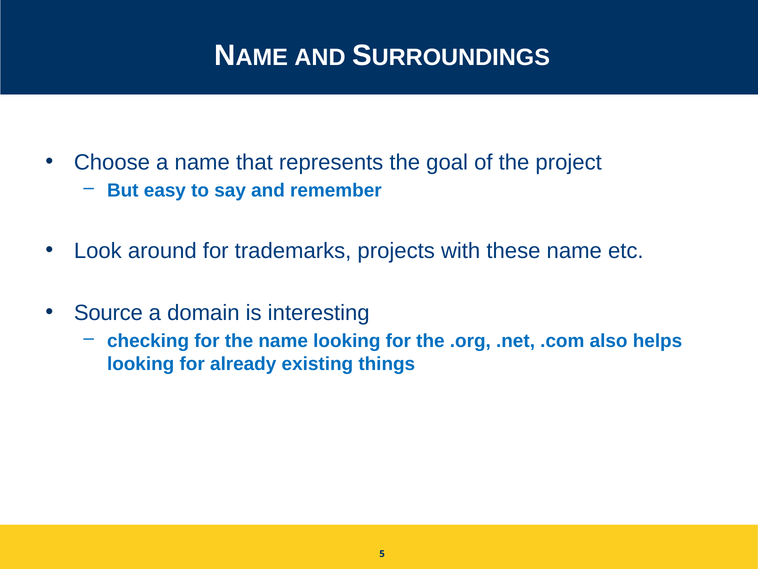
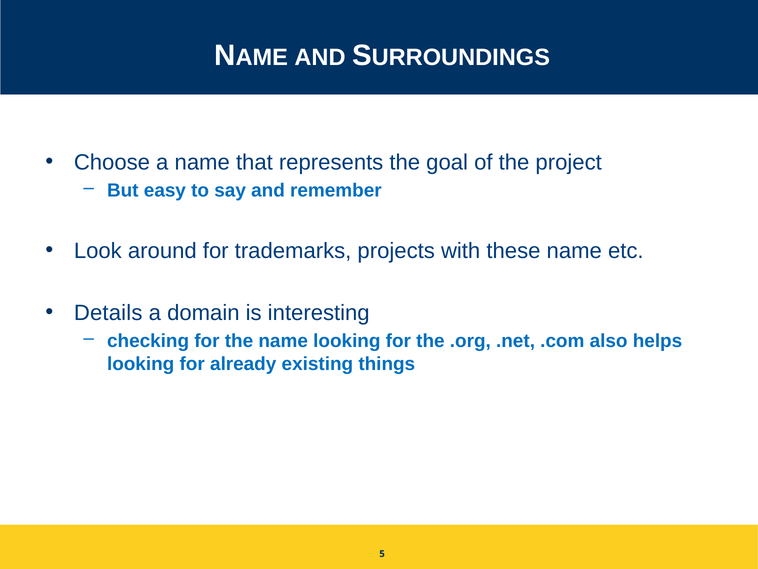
Source: Source -> Details
